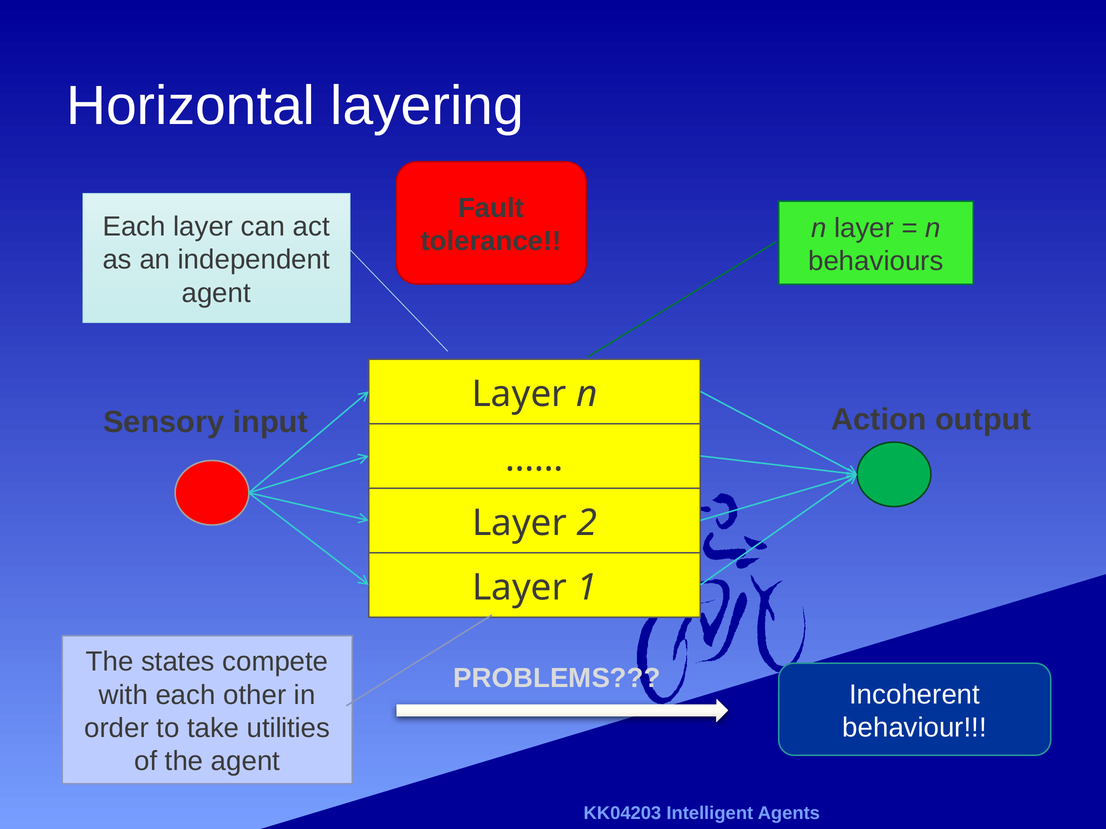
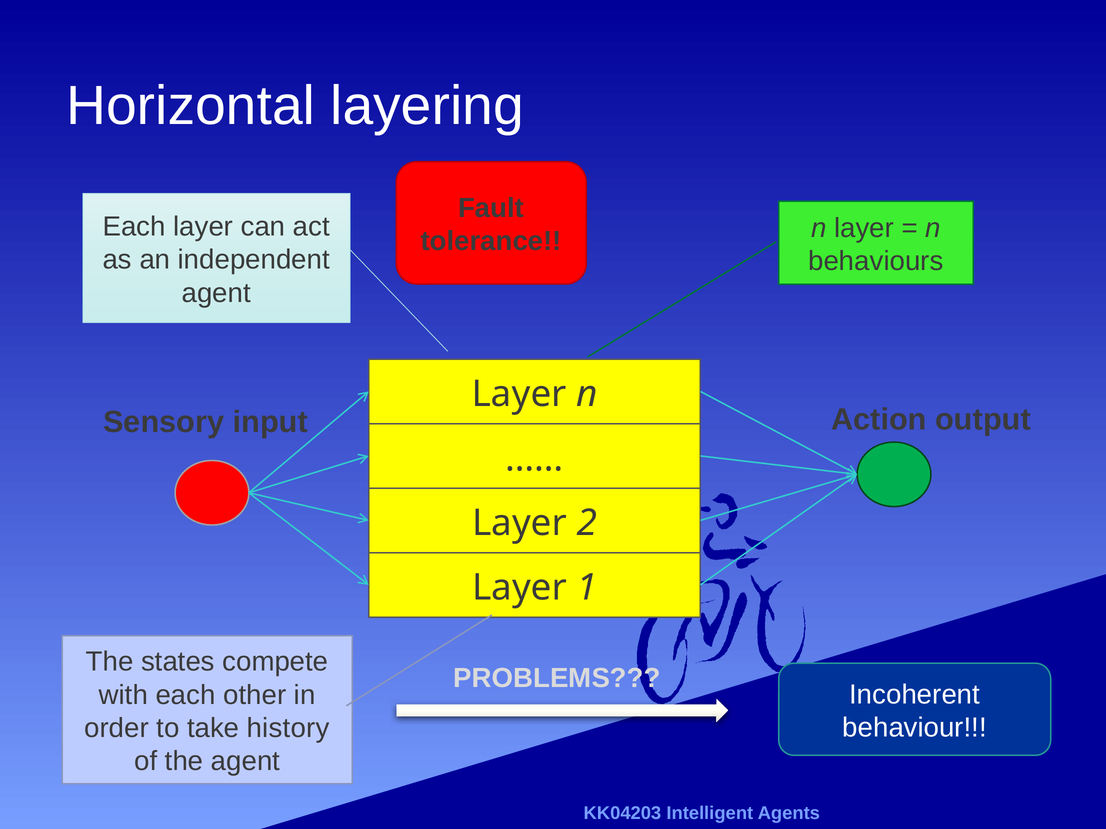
utilities: utilities -> history
